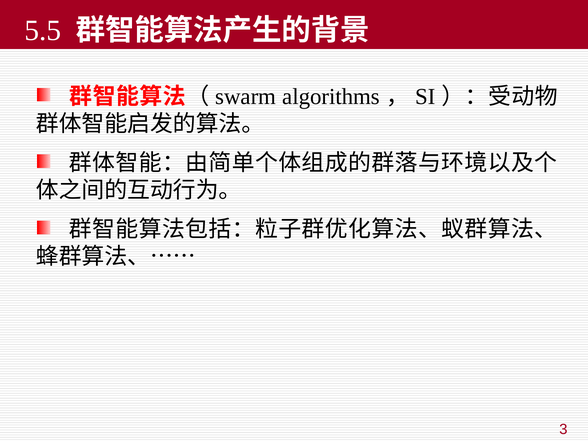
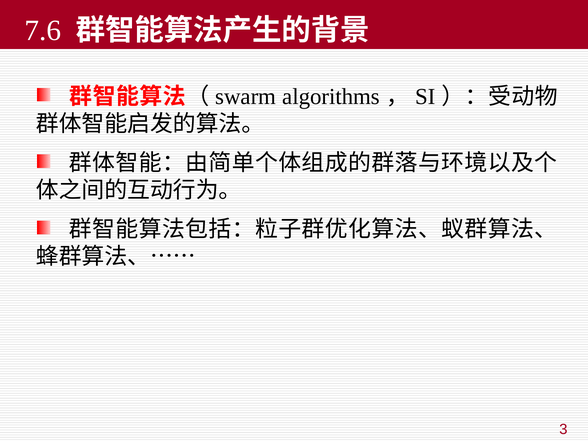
5.5: 5.5 -> 7.6
